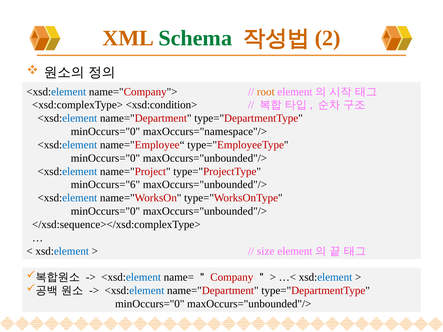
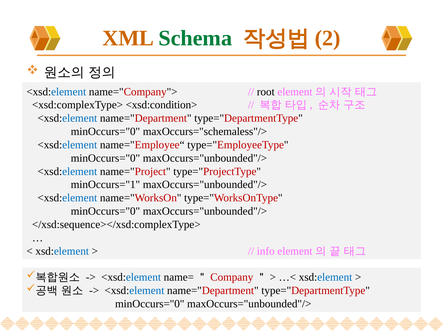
root colour: orange -> black
maxOccurs="namespace"/>: maxOccurs="namespace"/> -> maxOccurs="schemaless"/>
minOccurs="6: minOccurs="6 -> minOccurs="1
size: size -> info
